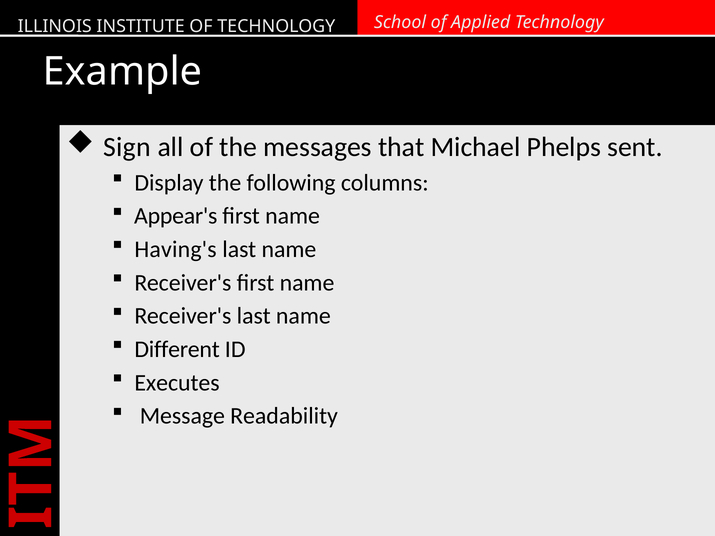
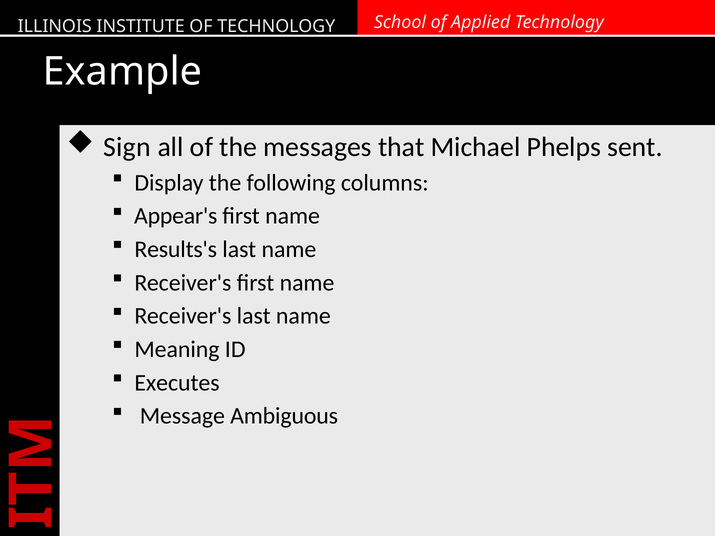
Having's: Having's -> Results's
Different: Different -> Meaning
Readability: Readability -> Ambiguous
